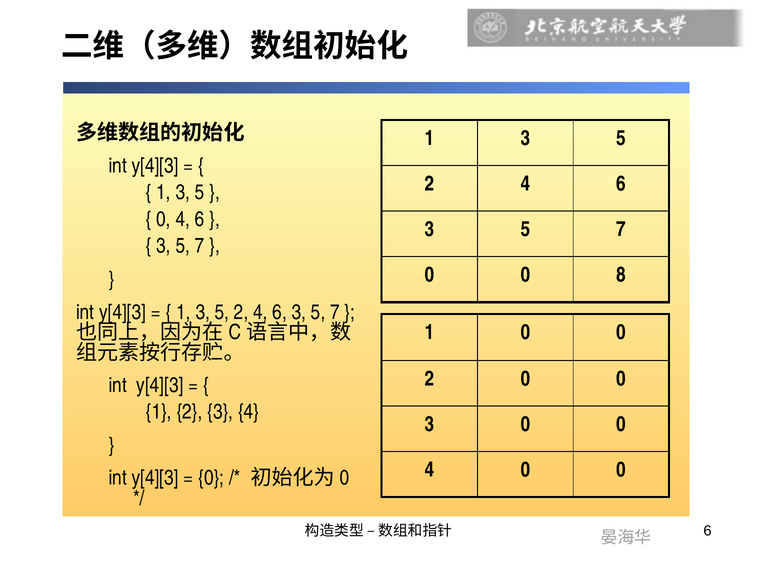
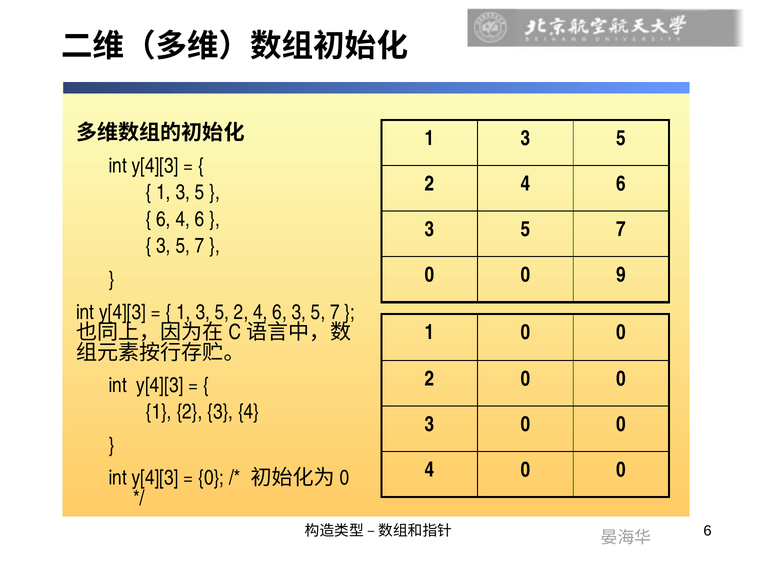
0 at (164, 219): 0 -> 6
8: 8 -> 9
